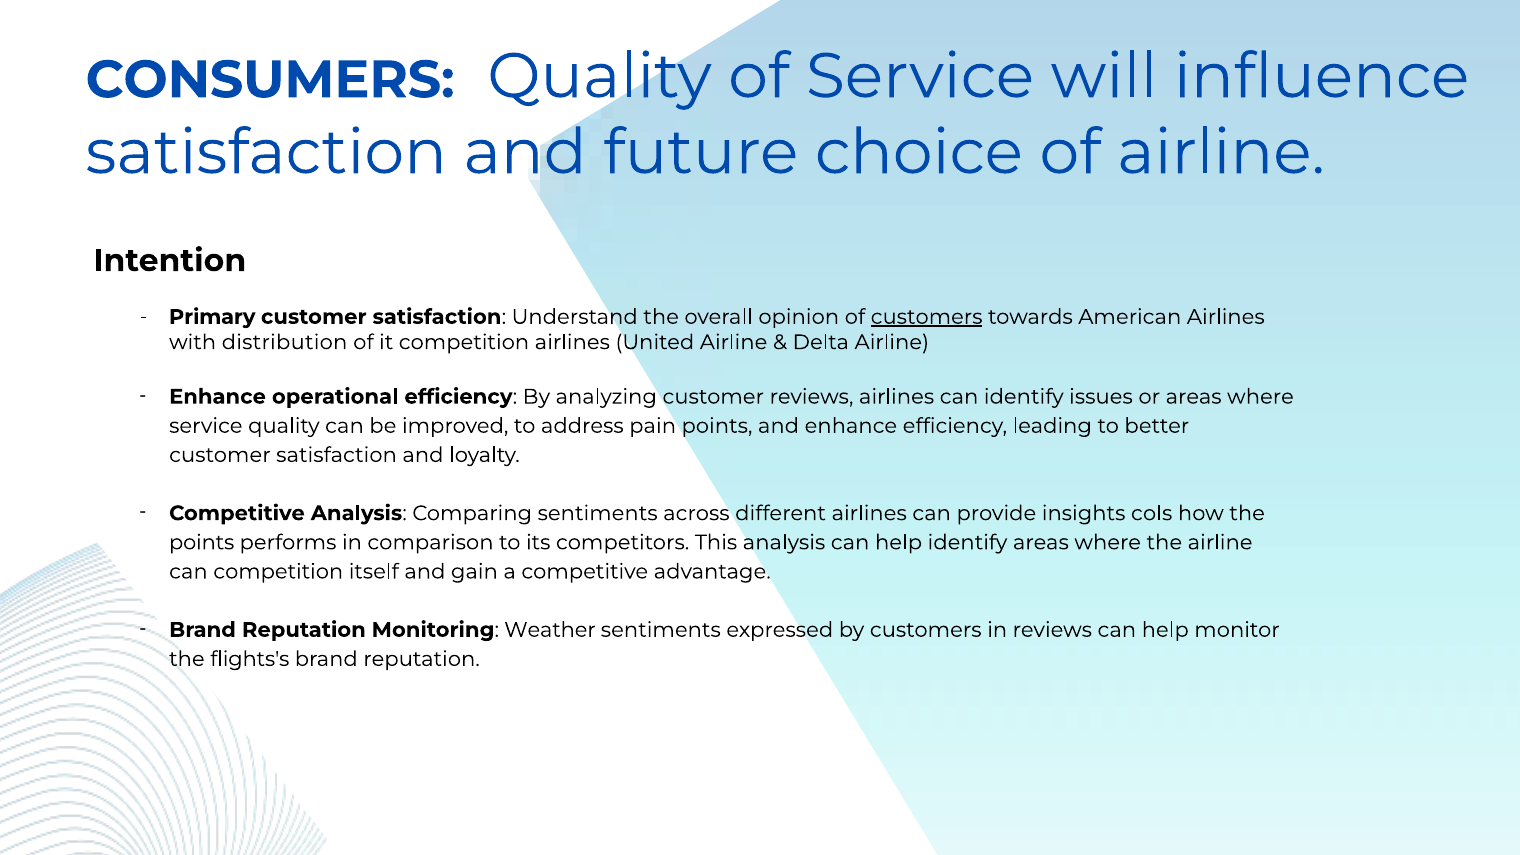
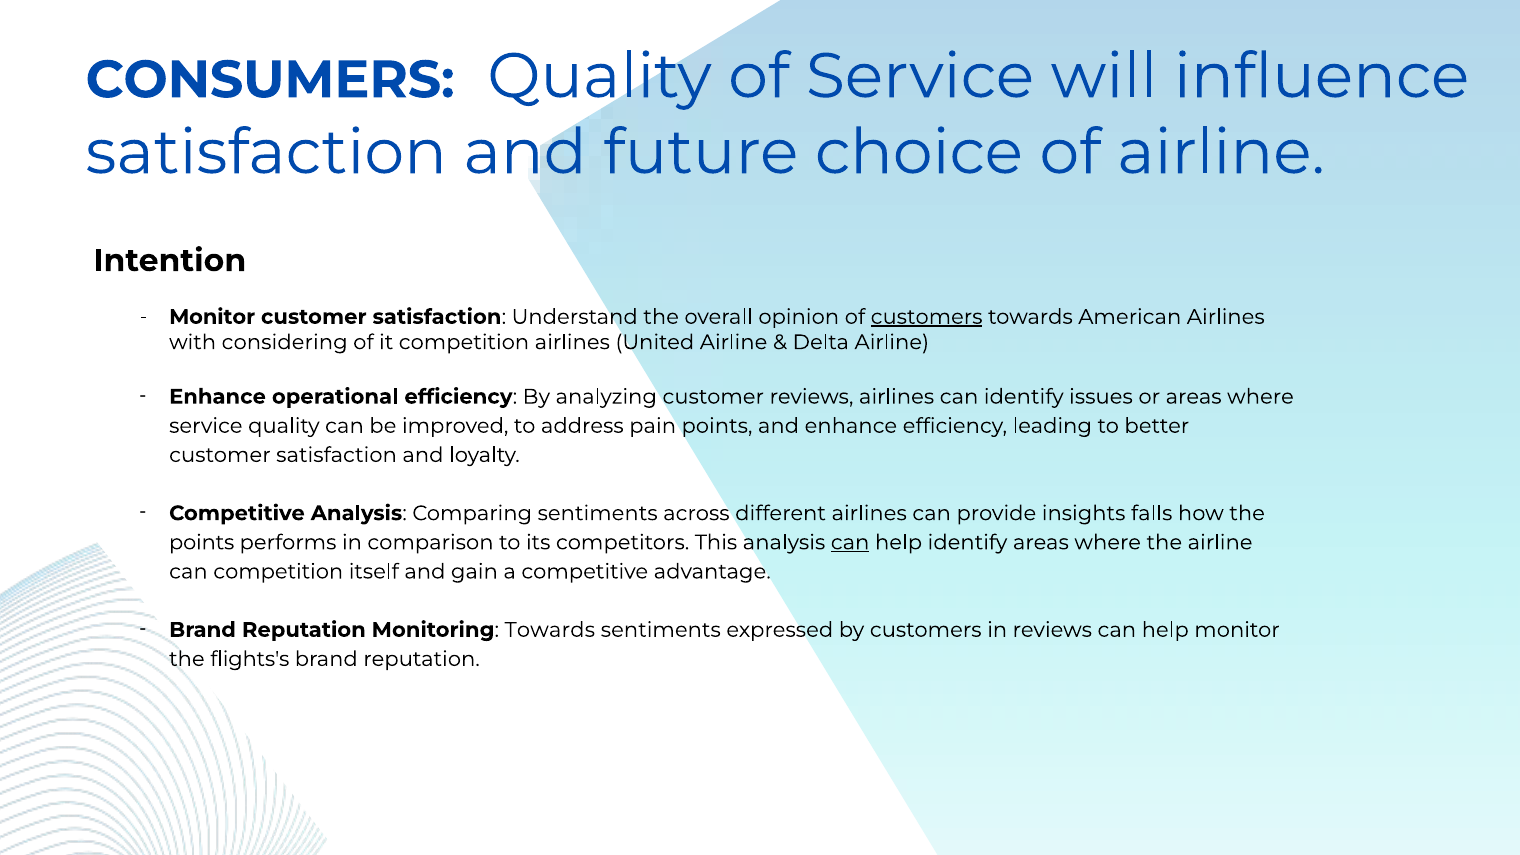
Primary at (212, 317): Primary -> Monitor
distribution: distribution -> considering
cols: cols -> falls
can at (850, 542) underline: none -> present
Monitoring Weather: Weather -> Towards
